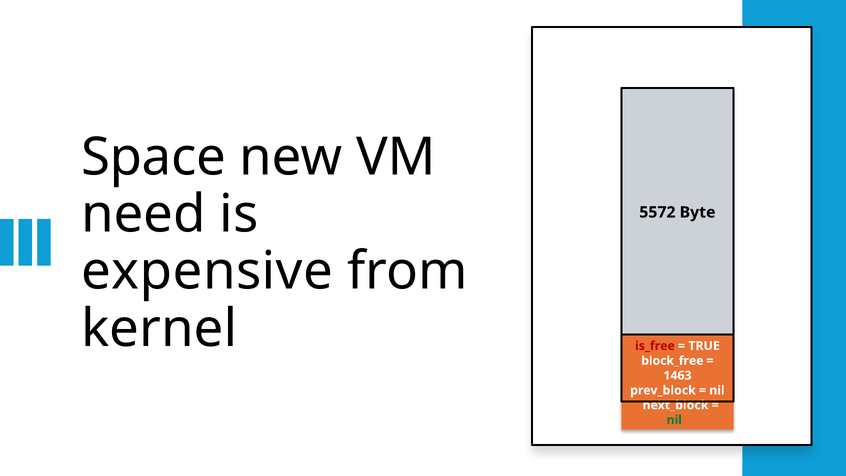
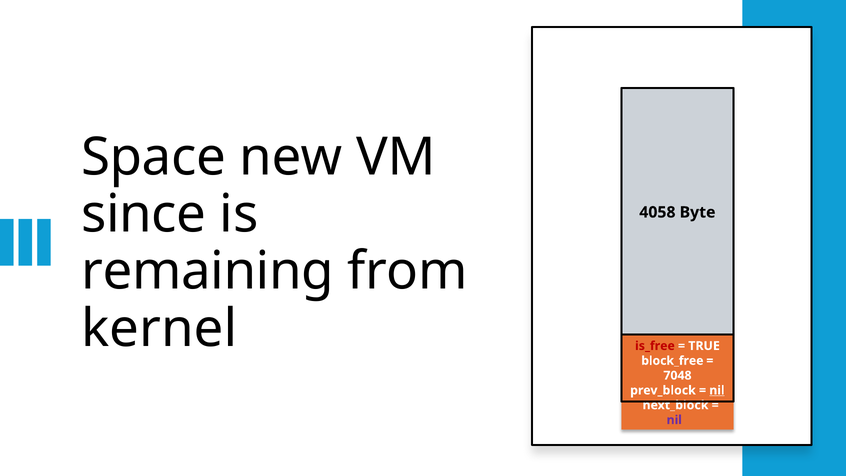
need: need -> since
5572: 5572 -> 4058
expensive: expensive -> remaining
1463: 1463 -> 7048
nil at (717, 390) underline: none -> present
nil at (674, 420) colour: green -> purple
